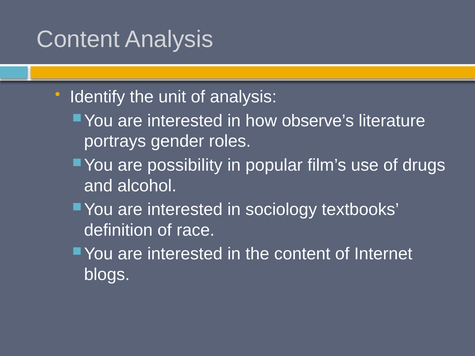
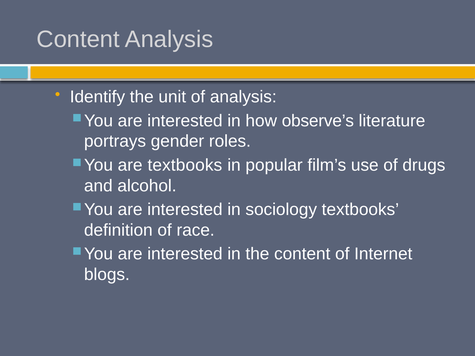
are possibility: possibility -> textbooks
